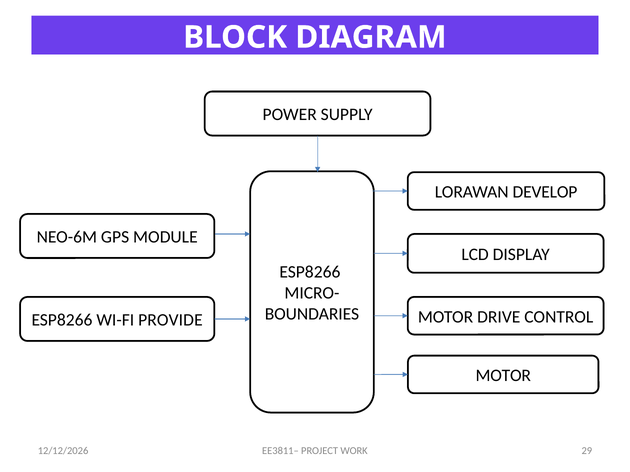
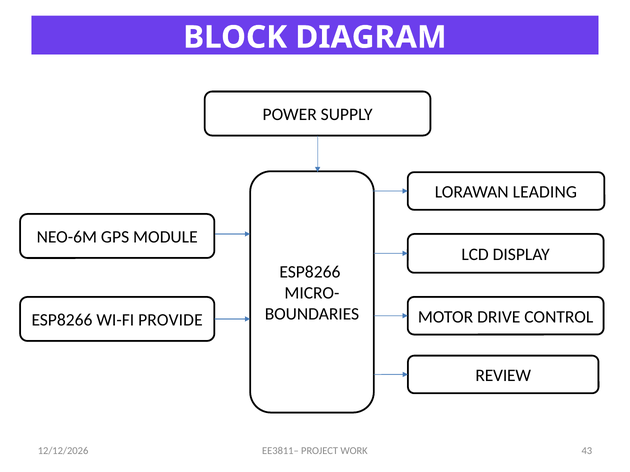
DEVELOP: DEVELOP -> LEADING
MOTOR at (503, 376): MOTOR -> REVIEW
29: 29 -> 43
